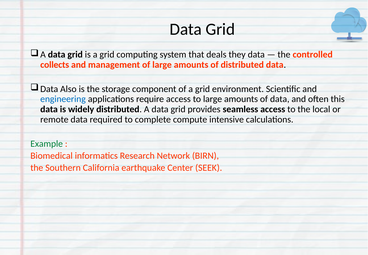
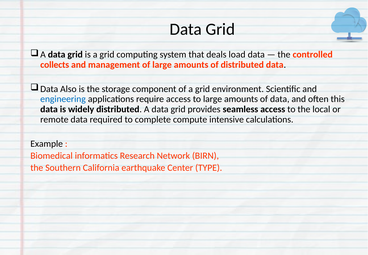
they: they -> load
Example colour: green -> black
SEEK: SEEK -> TYPE
